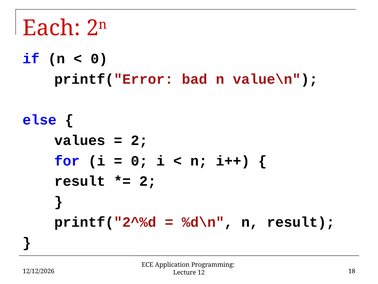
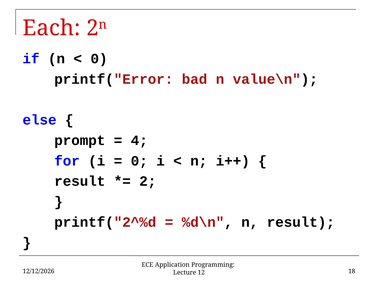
values: values -> prompt
2 at (139, 140): 2 -> 4
